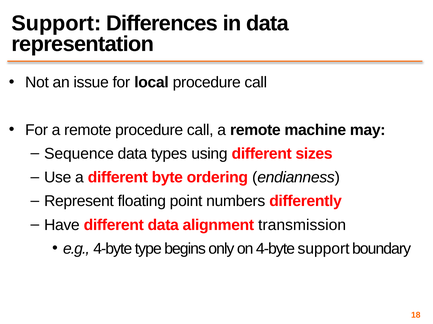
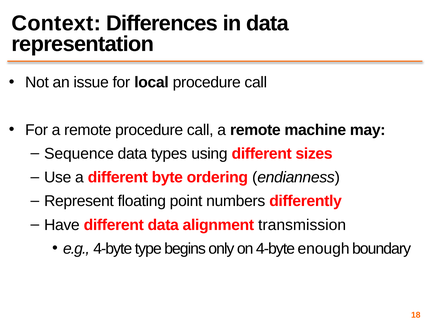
Support at (56, 23): Support -> Context
4-byte support: support -> enough
